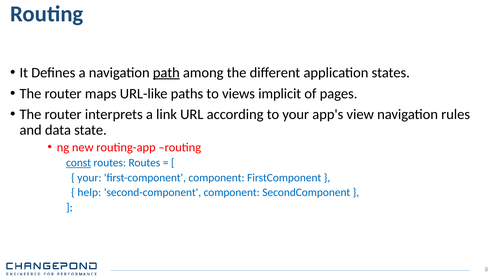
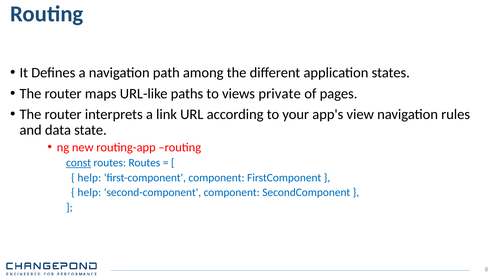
path underline: present -> none
implicit: implicit -> private
your at (89, 177): your -> help
